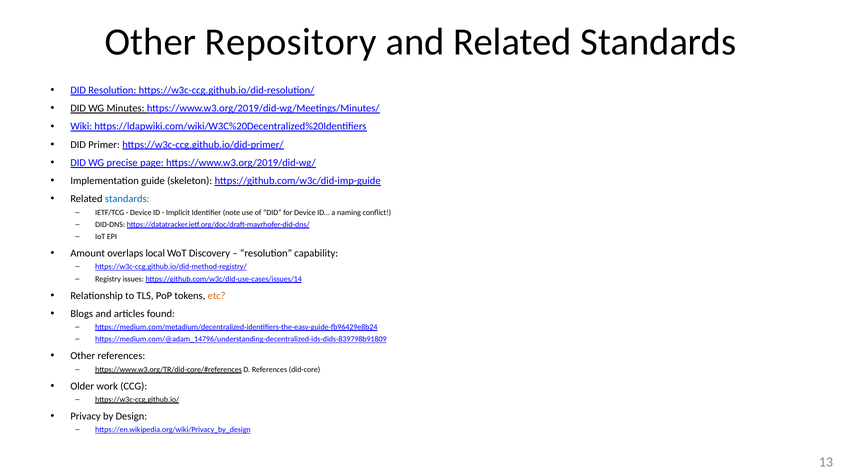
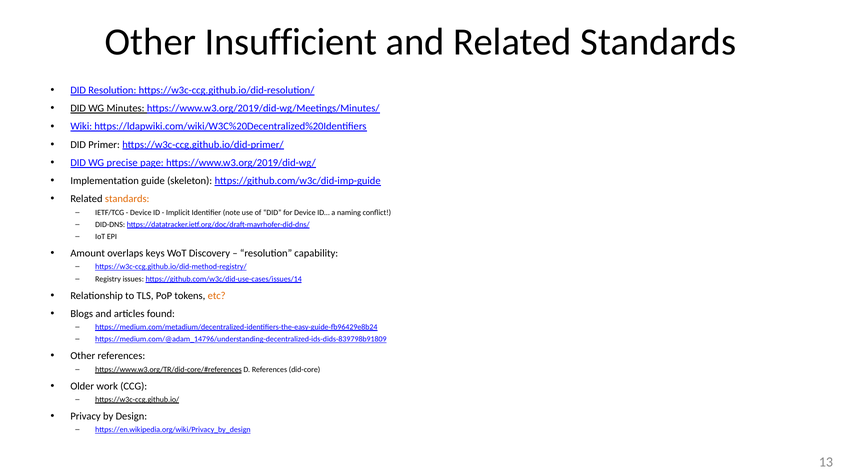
Repository: Repository -> Insufficient
standards at (127, 199) colour: blue -> orange
local: local -> keys
